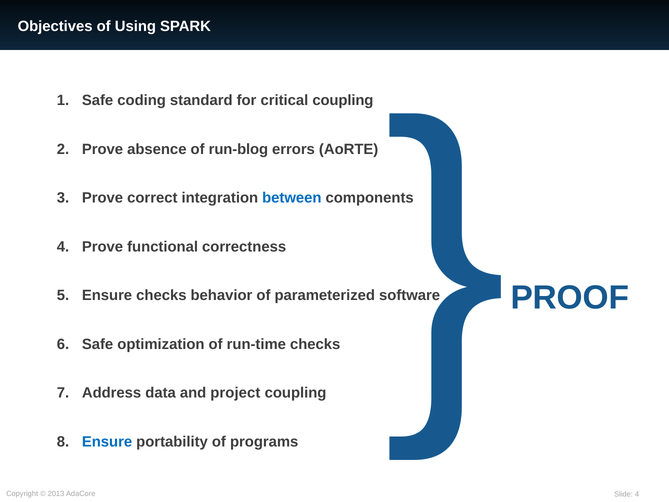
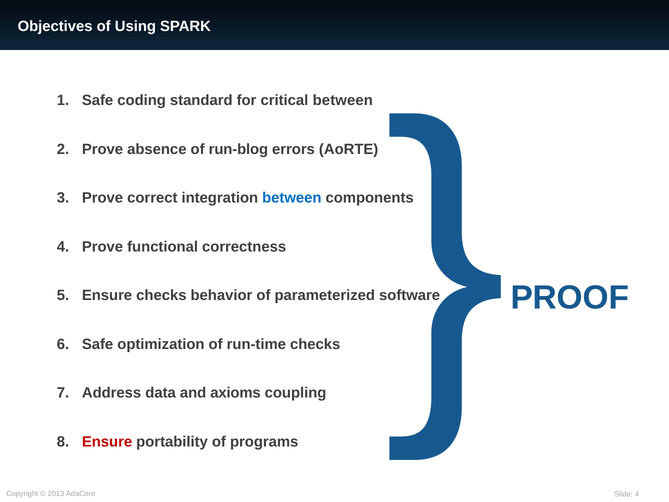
critical coupling: coupling -> between
project: project -> axioms
Ensure at (107, 442) colour: blue -> red
